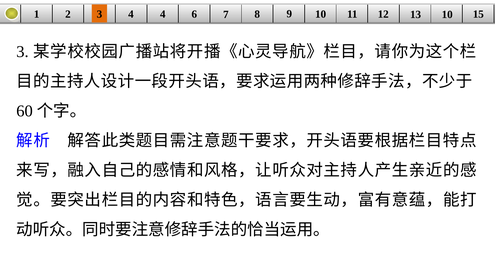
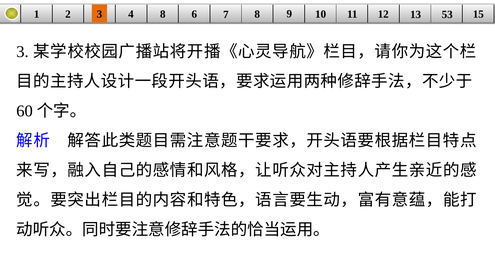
4 4: 4 -> 8
13 10: 10 -> 53
